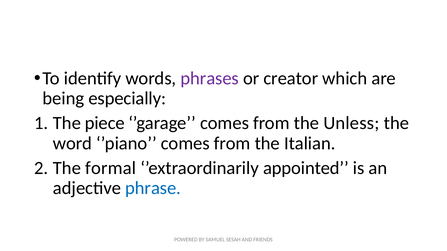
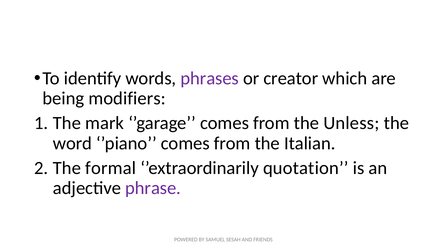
especially: especially -> modifiers
piece: piece -> mark
appointed: appointed -> quotation
phrase colour: blue -> purple
